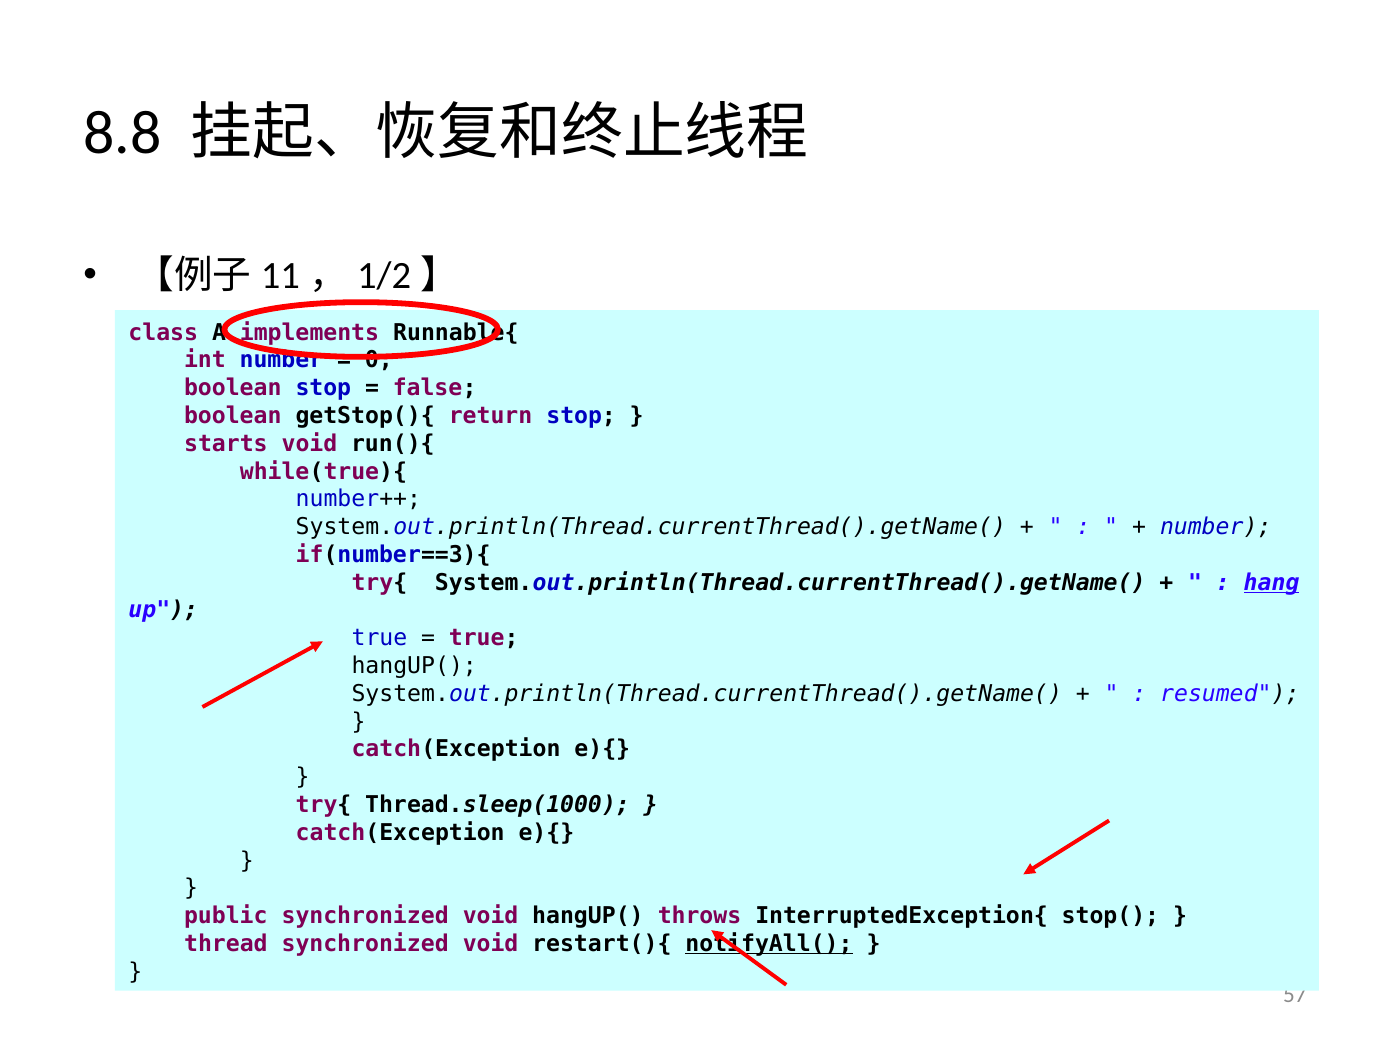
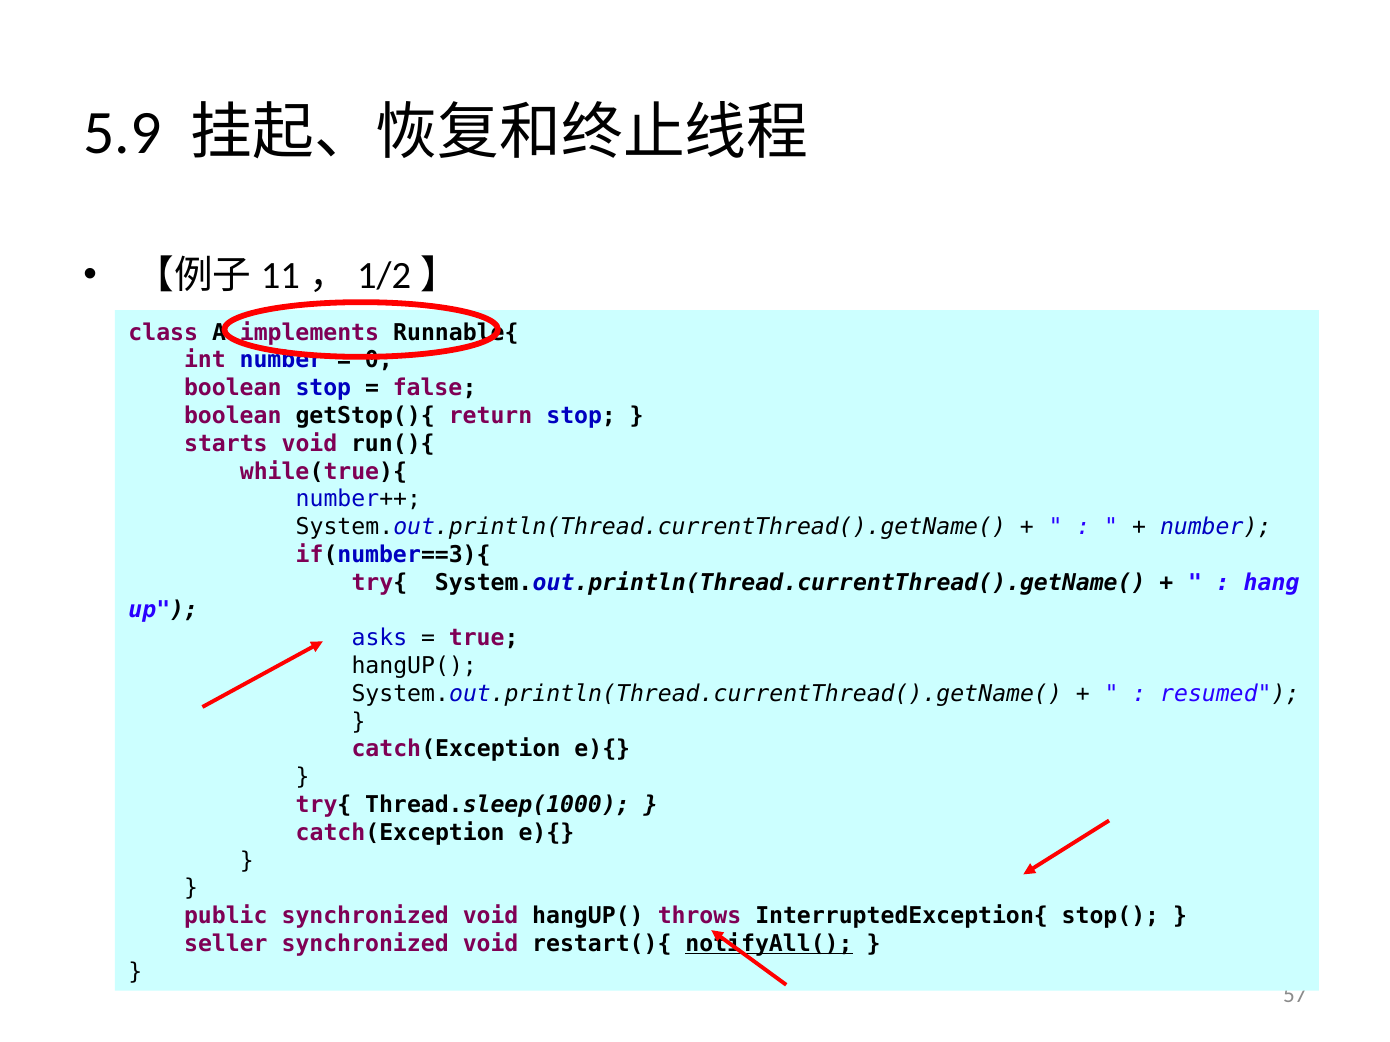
8.8: 8.8 -> 5.9
hang underline: present -> none
true at (379, 638): true -> asks
thread: thread -> seller
